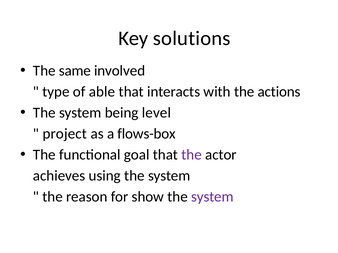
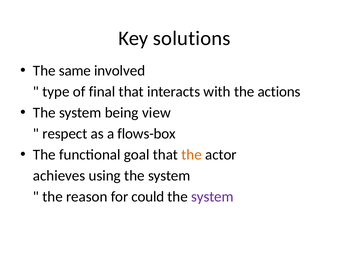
able: able -> final
level: level -> view
project: project -> respect
the at (192, 155) colour: purple -> orange
show: show -> could
